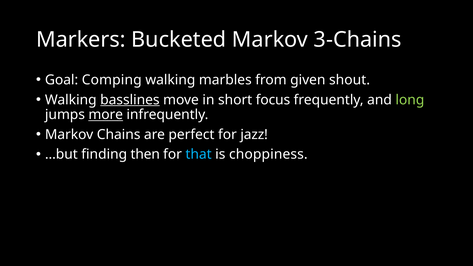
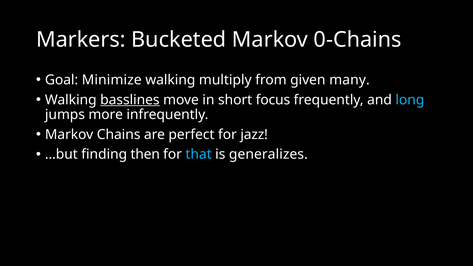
3-Chains: 3-Chains -> 0-Chains
Comping: Comping -> Minimize
marbles: marbles -> multiply
shout: shout -> many
long colour: light green -> light blue
more underline: present -> none
choppiness: choppiness -> generalizes
